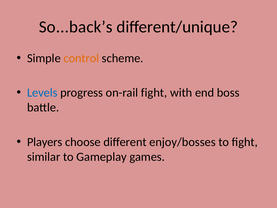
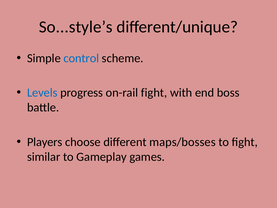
So...back’s: So...back’s -> So...style’s
control colour: orange -> blue
enjoy/bosses: enjoy/bosses -> maps/bosses
